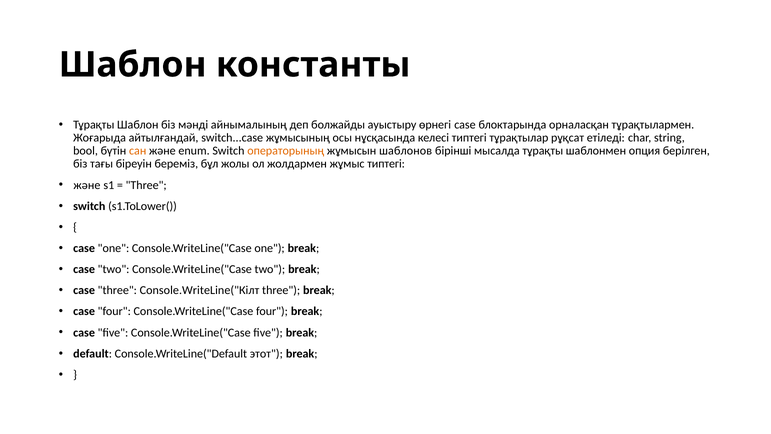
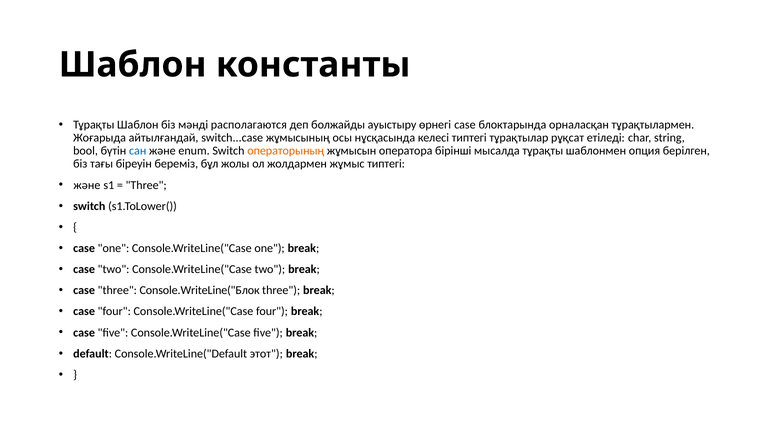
айнымалының: айнымалының -> располагаются
сан colour: orange -> blue
шаблонов: шаблонов -> оператора
Console.WriteLine("Кілт: Console.WriteLine("Кілт -> Console.WriteLine("Блок
